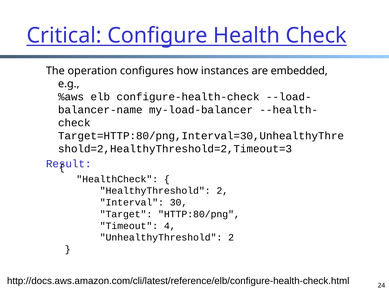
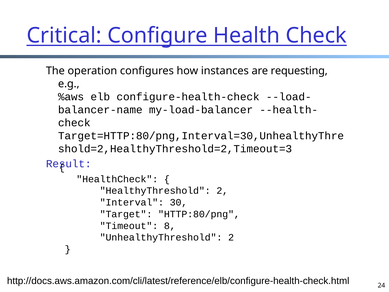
embedded: embedded -> requesting
4: 4 -> 8
